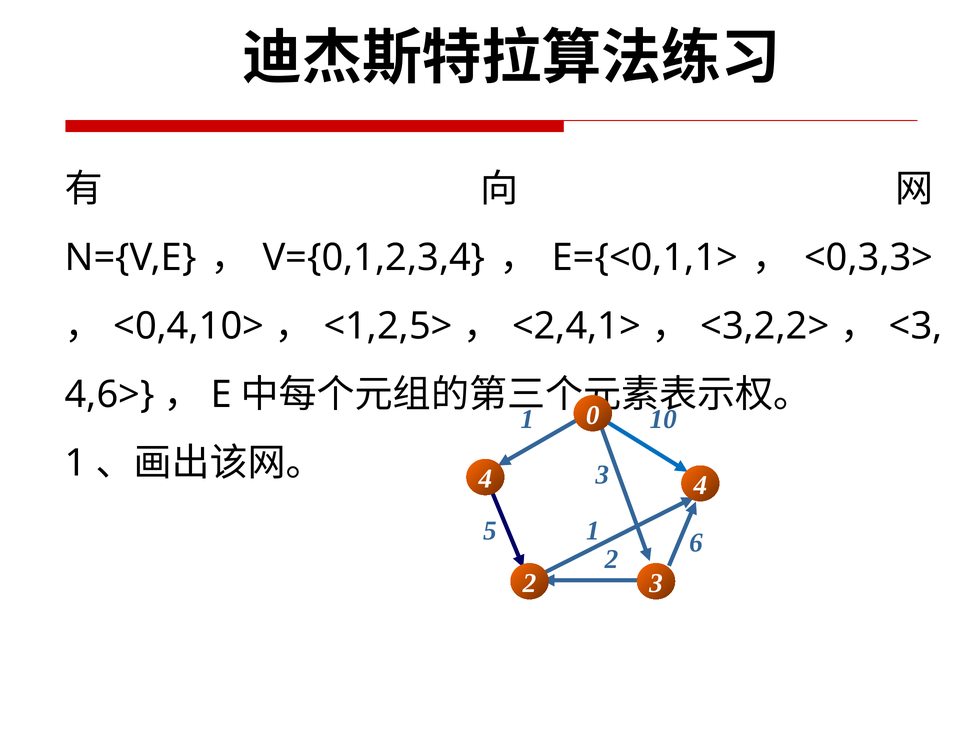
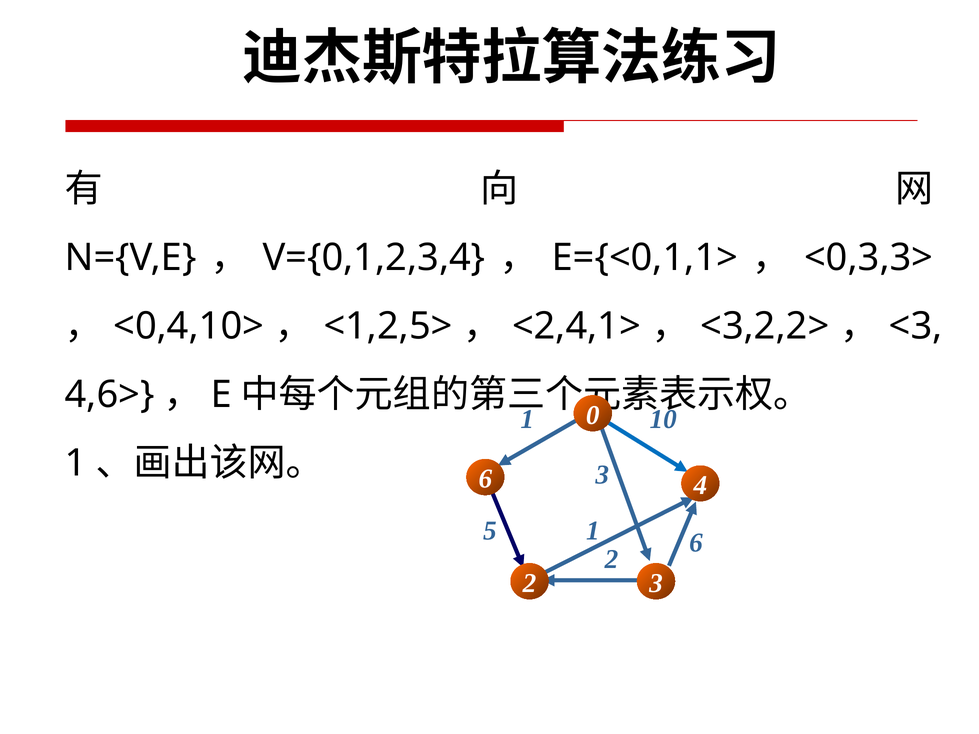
4 at (485, 479): 4 -> 6
